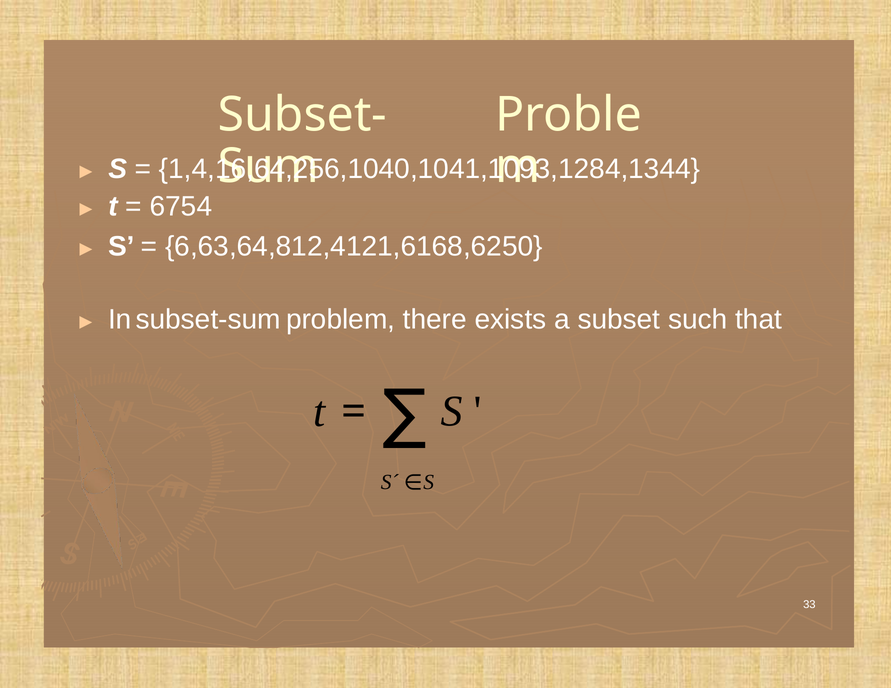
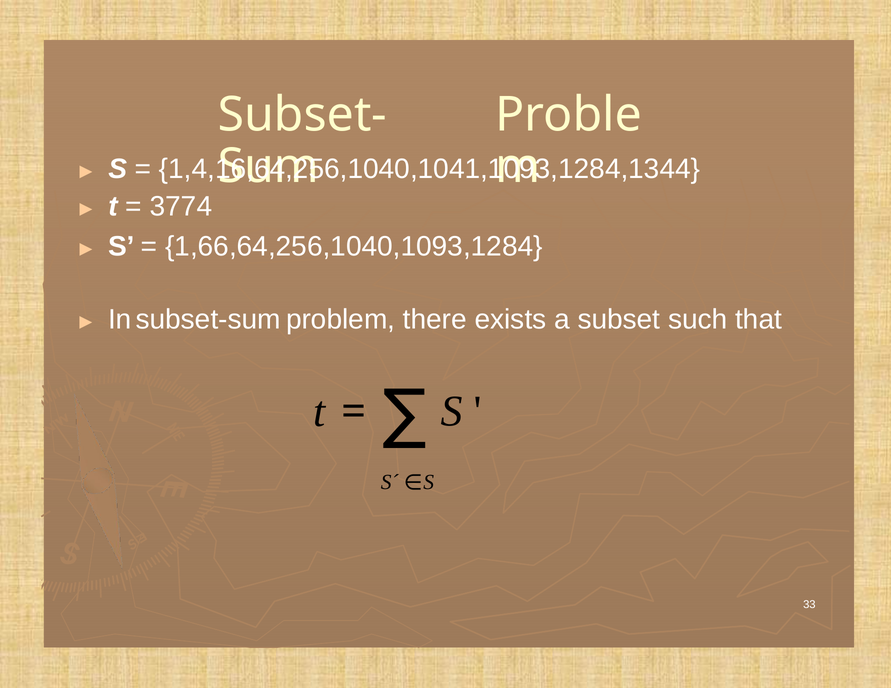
6754: 6754 -> 3774
6,63,64,812,4121,6168,6250: 6,63,64,812,4121,6168,6250 -> 1,66,64,256,1040,1093,1284
